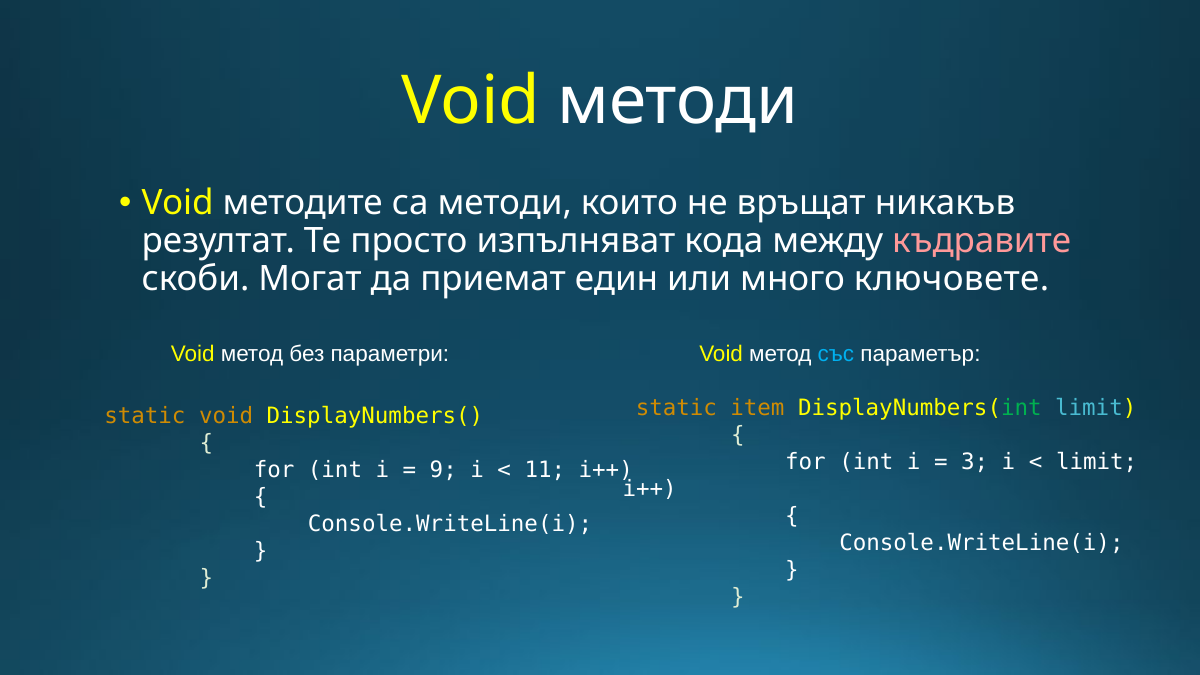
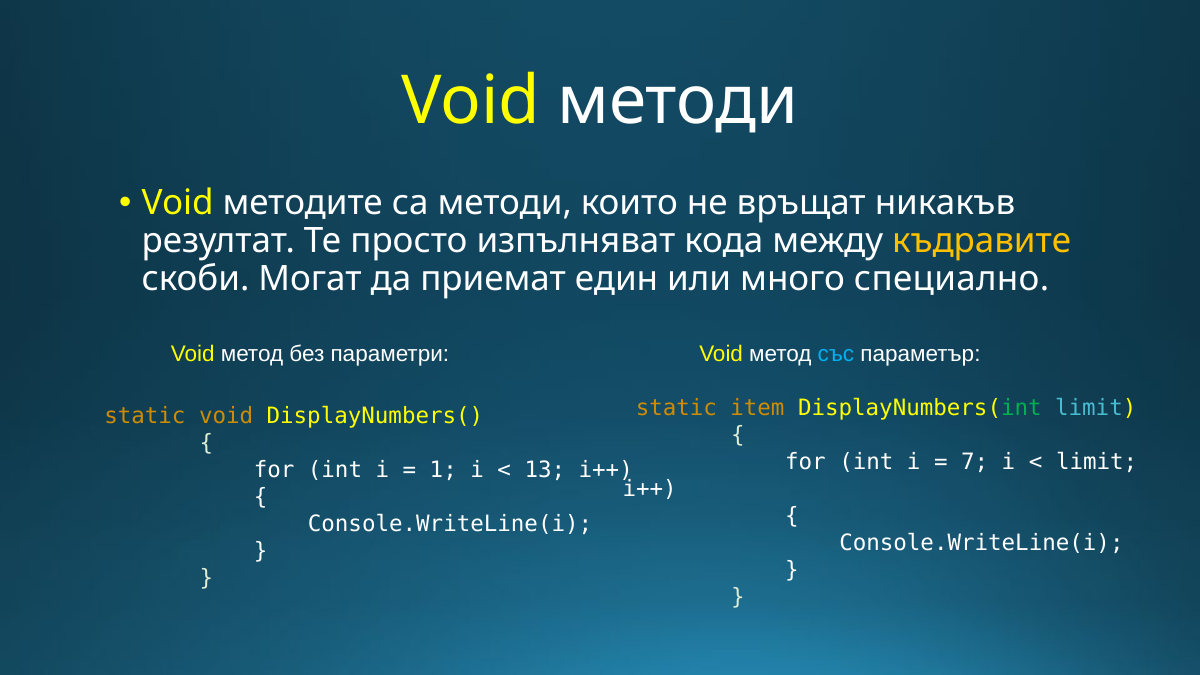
къдравите colour: pink -> yellow
ключовете: ключовете -> специално
3: 3 -> 7
9: 9 -> 1
11: 11 -> 13
